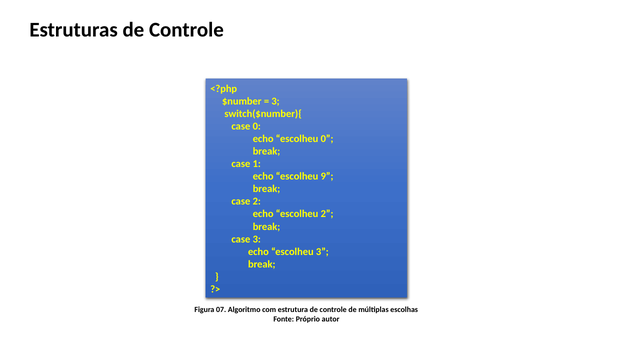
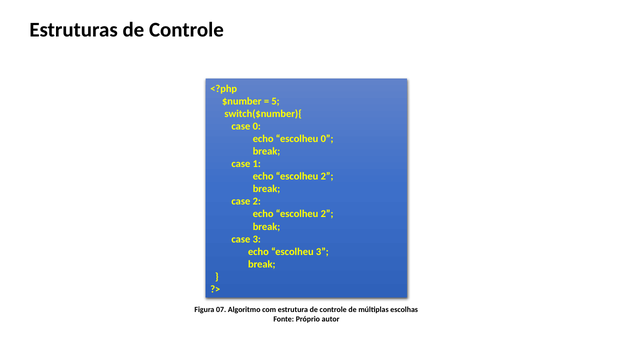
3 at (276, 101): 3 -> 5
9 at (327, 177): 9 -> 2
